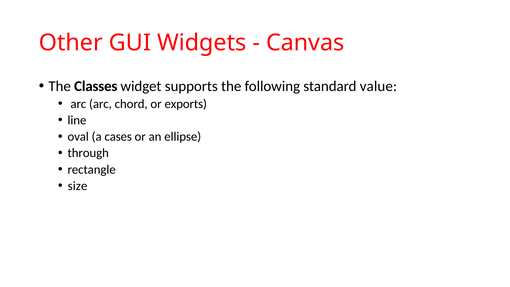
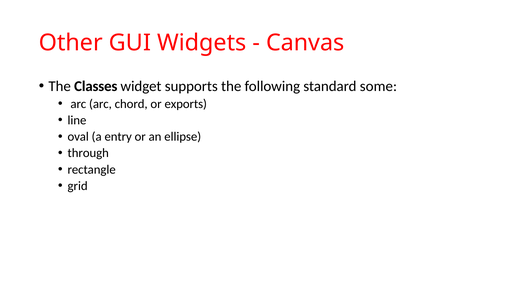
value: value -> some
cases: cases -> entry
size: size -> grid
